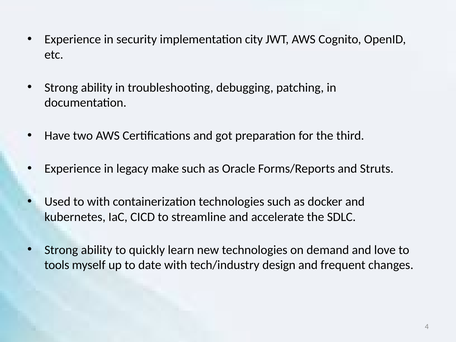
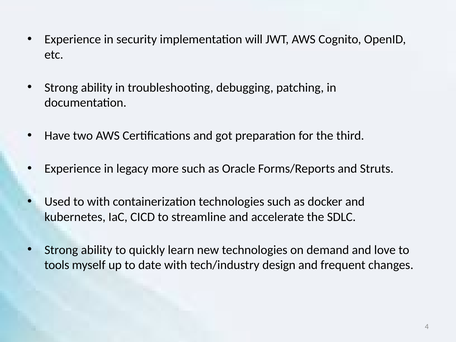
city: city -> will
make: make -> more
